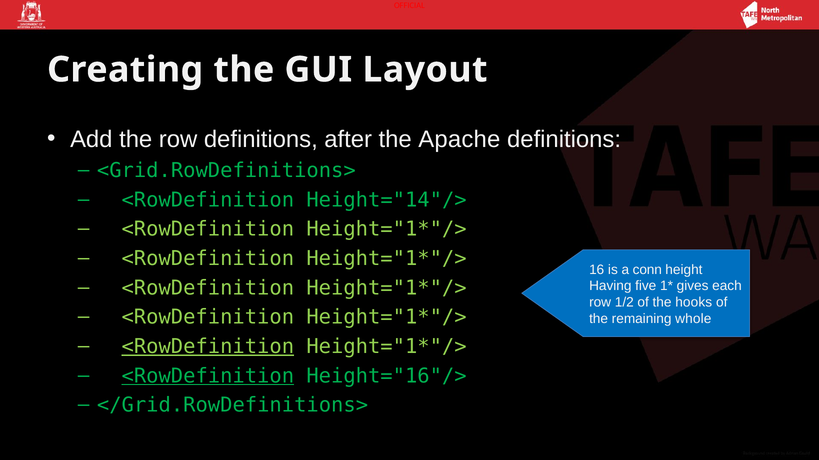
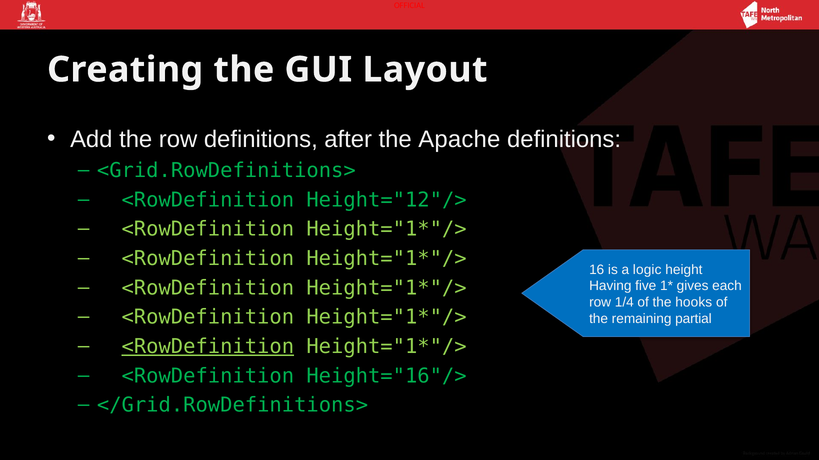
Height="14"/>: Height="14"/> -> Height="12"/>
conn: conn -> logic
1/2: 1/2 -> 1/4
whole: whole -> partial
<RowDefinition at (208, 376) underline: present -> none
